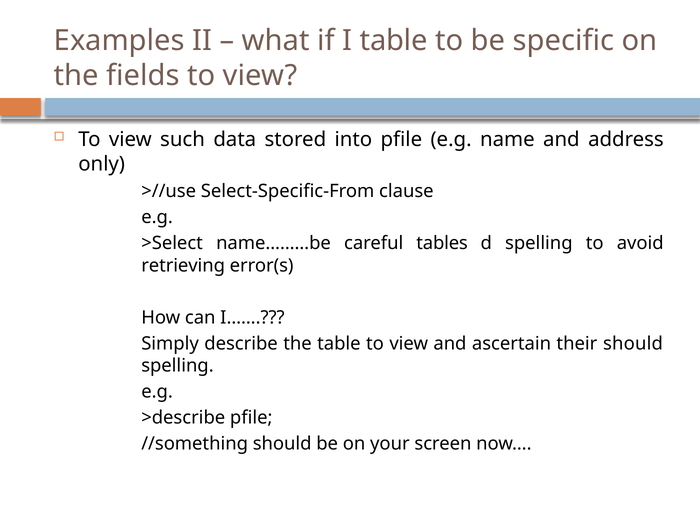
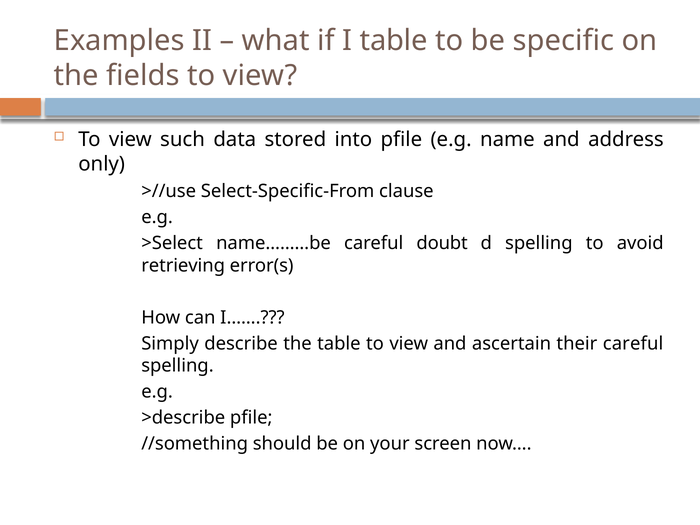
tables: tables -> doubt
their should: should -> careful
